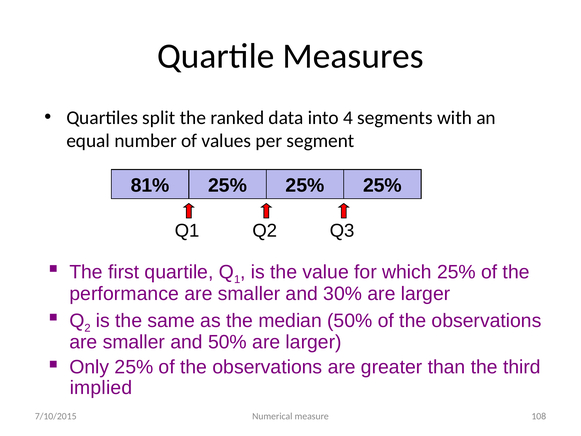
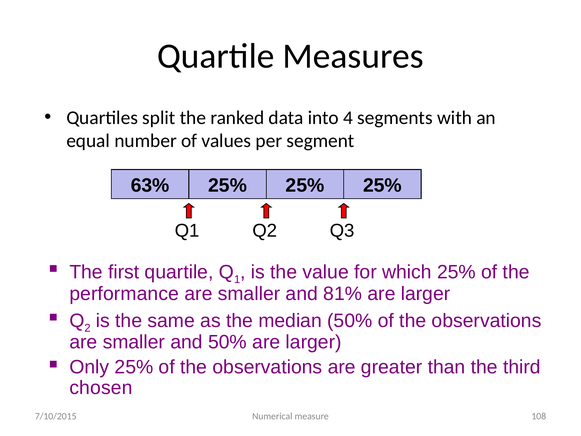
81%: 81% -> 63%
30%: 30% -> 81%
implied: implied -> chosen
